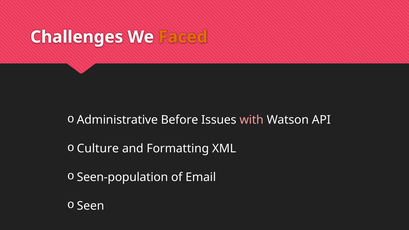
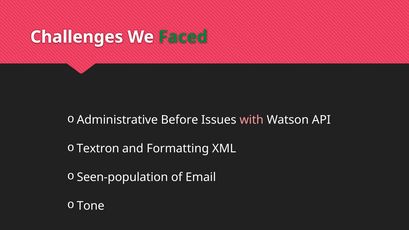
Faced colour: orange -> green
Culture: Culture -> Textron
Seen: Seen -> Tone
